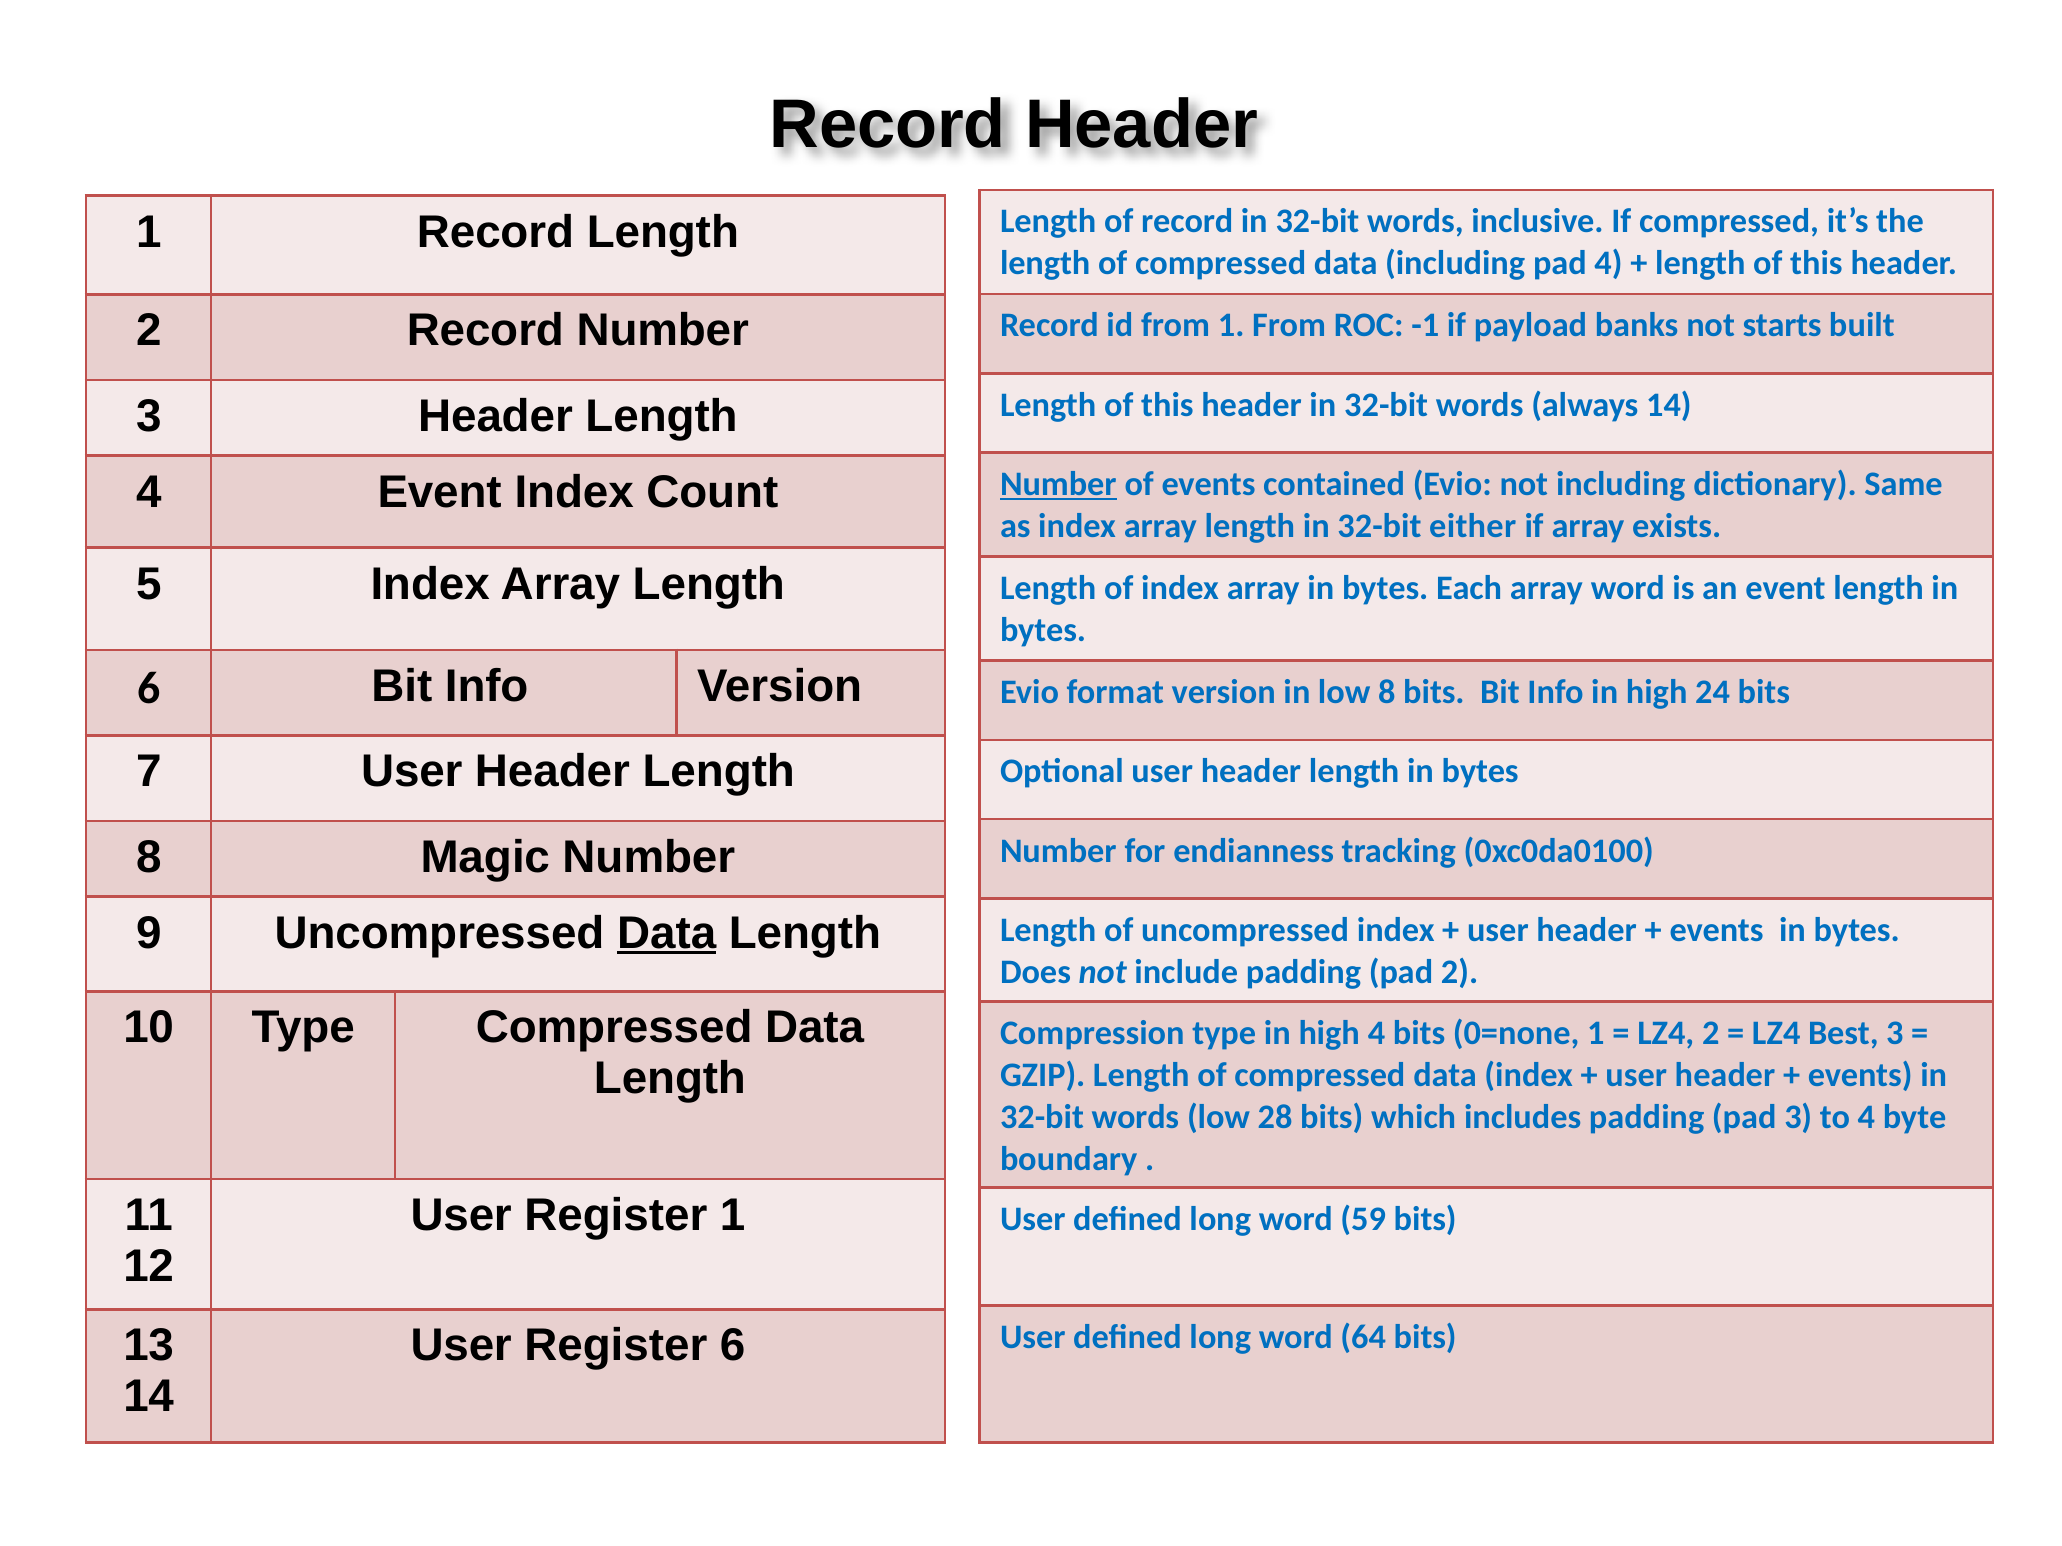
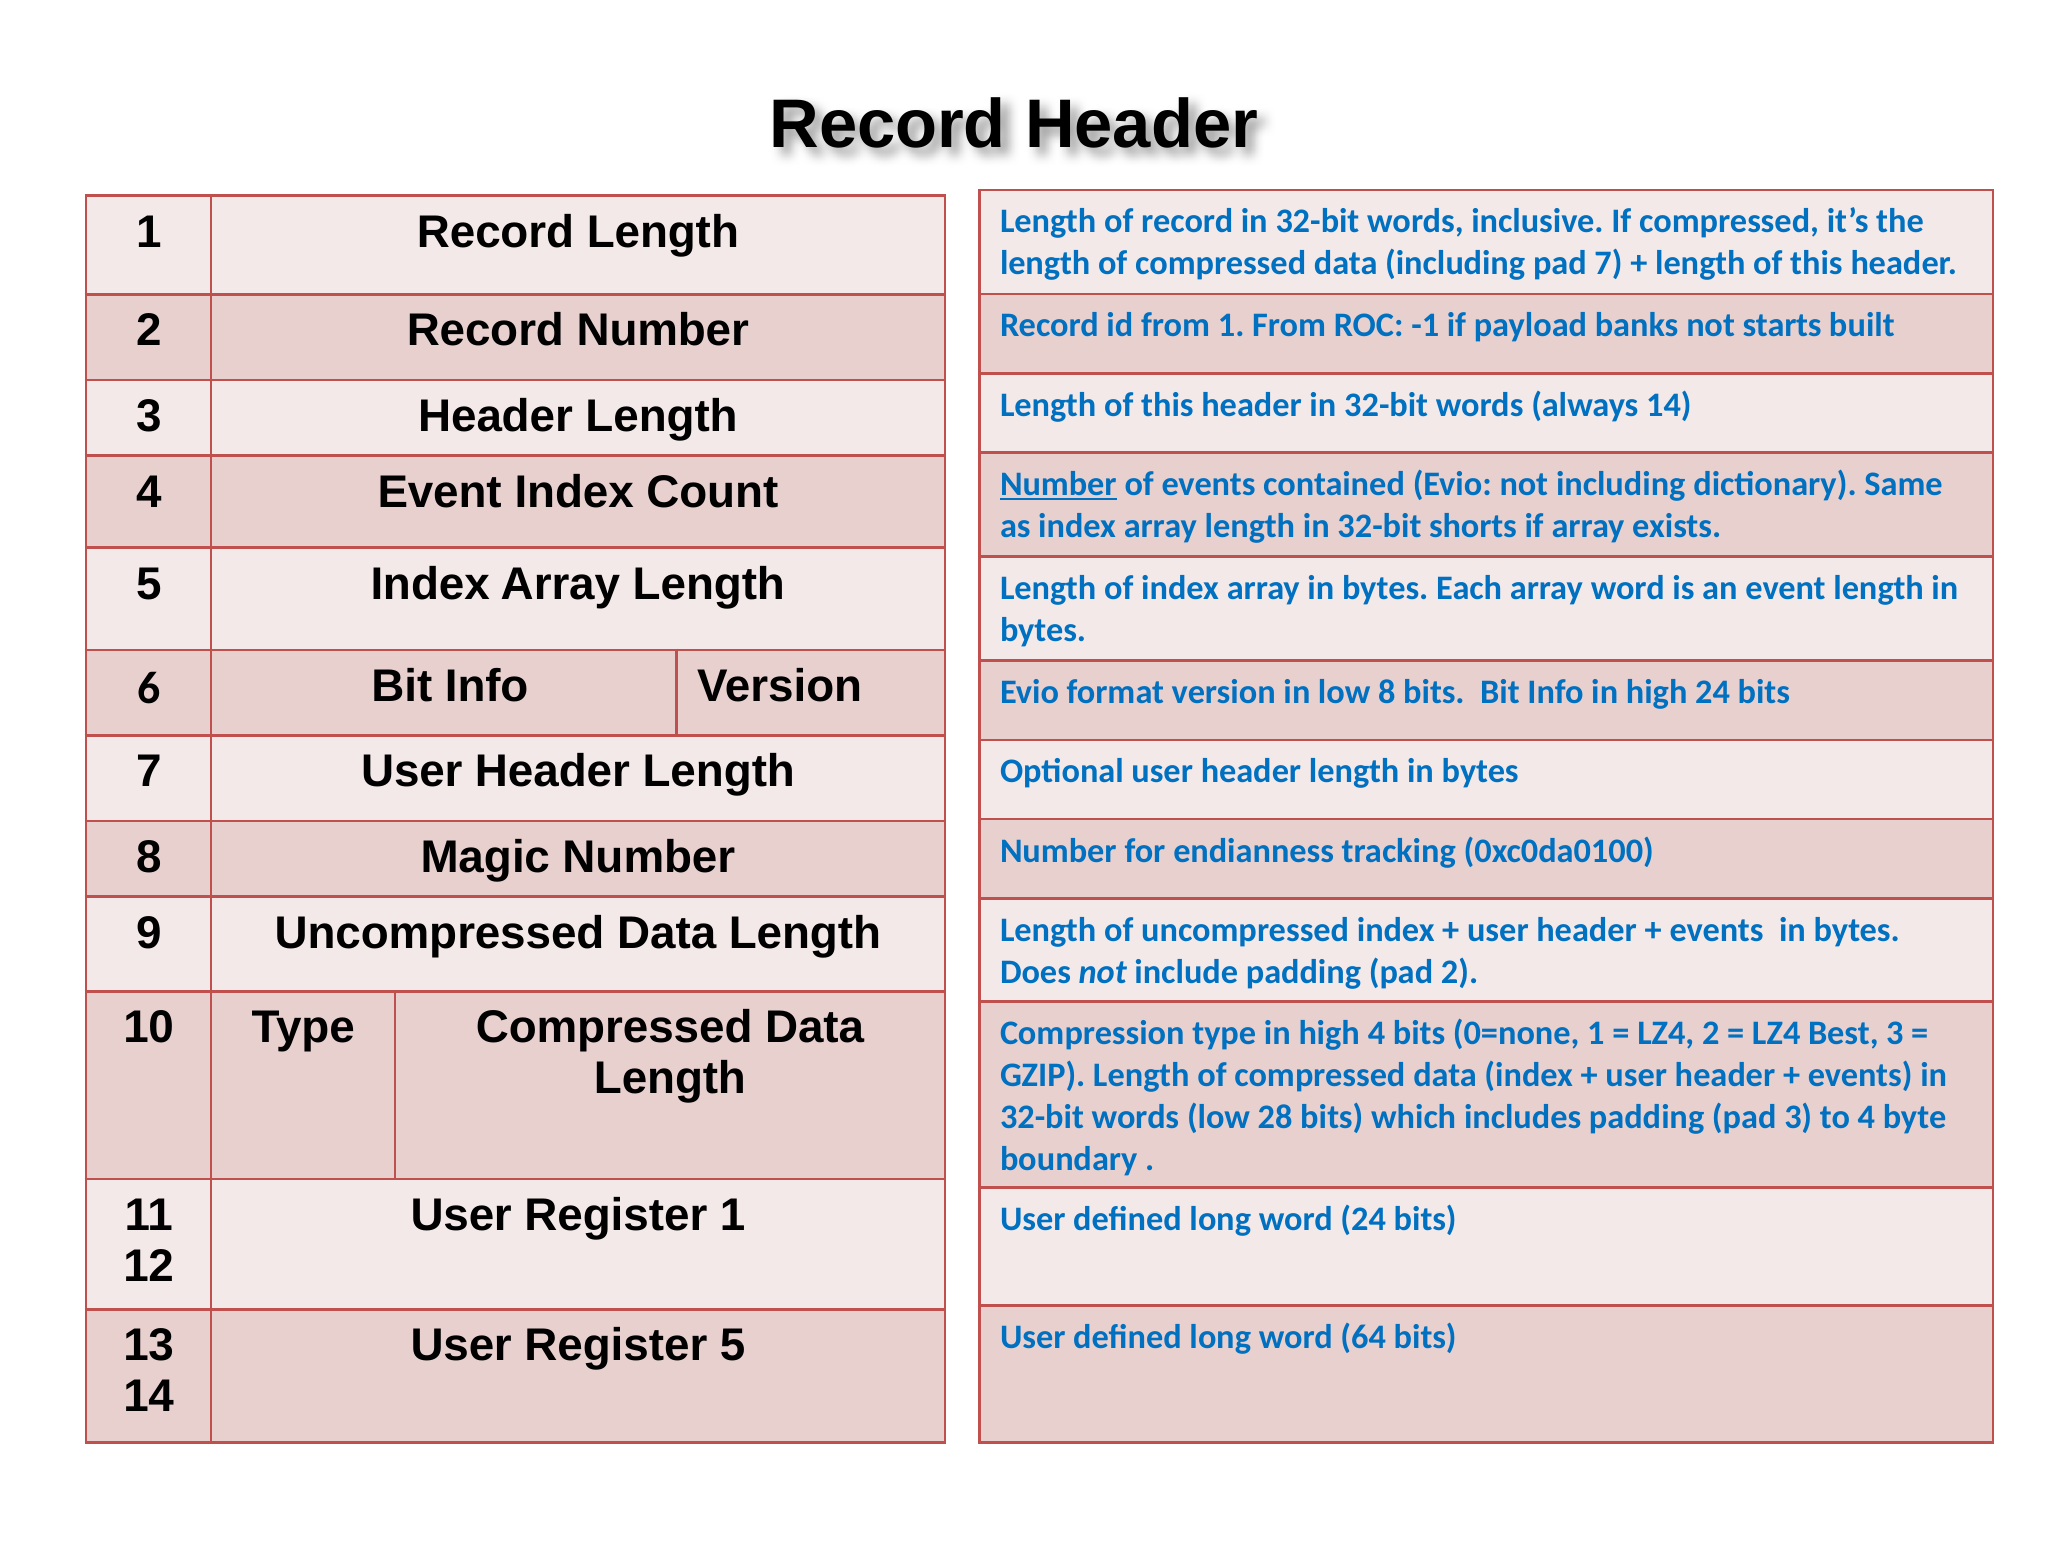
pad 4: 4 -> 7
either: either -> shorts
Data at (667, 933) underline: present -> none
word 59: 59 -> 24
Register 6: 6 -> 5
